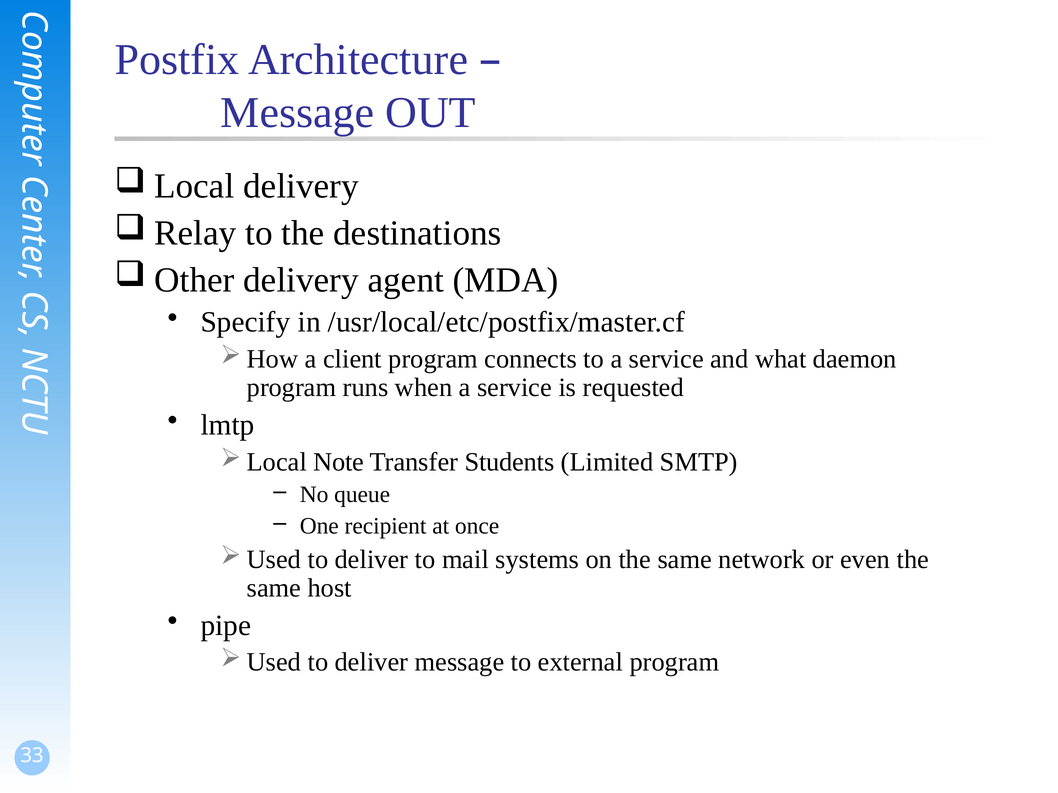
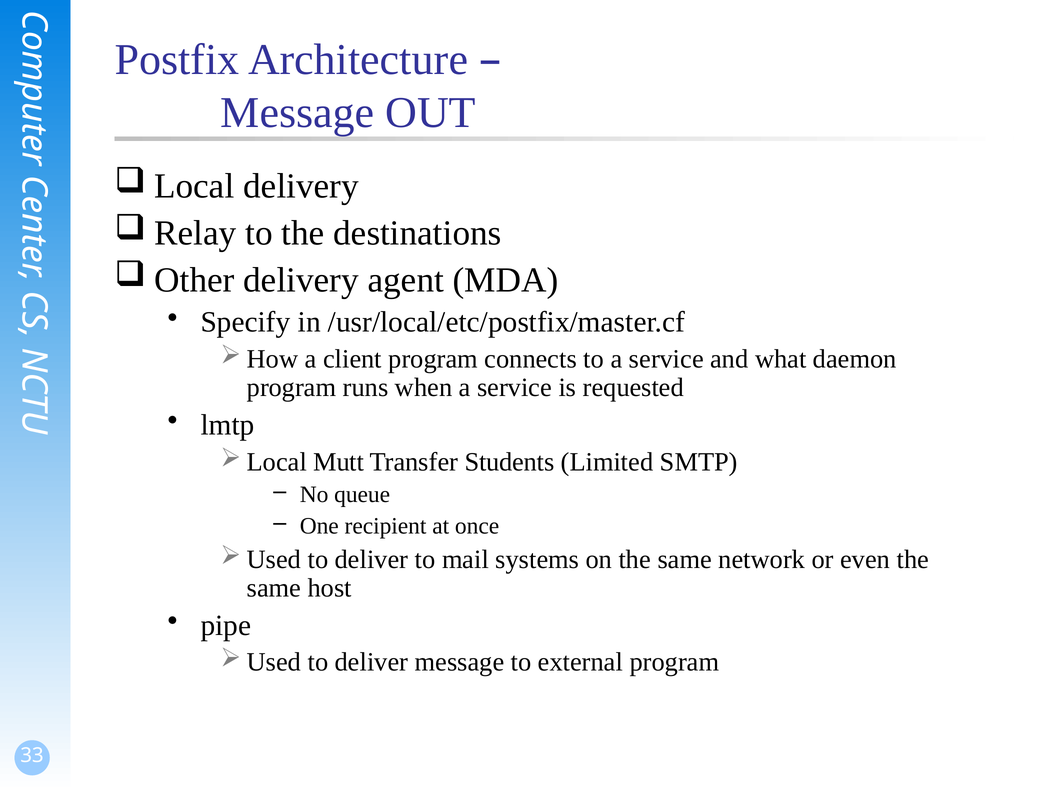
Note: Note -> Mutt
